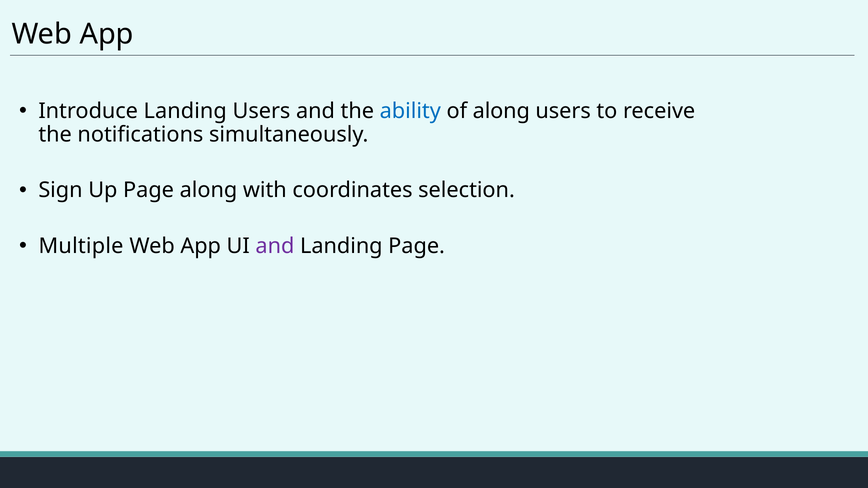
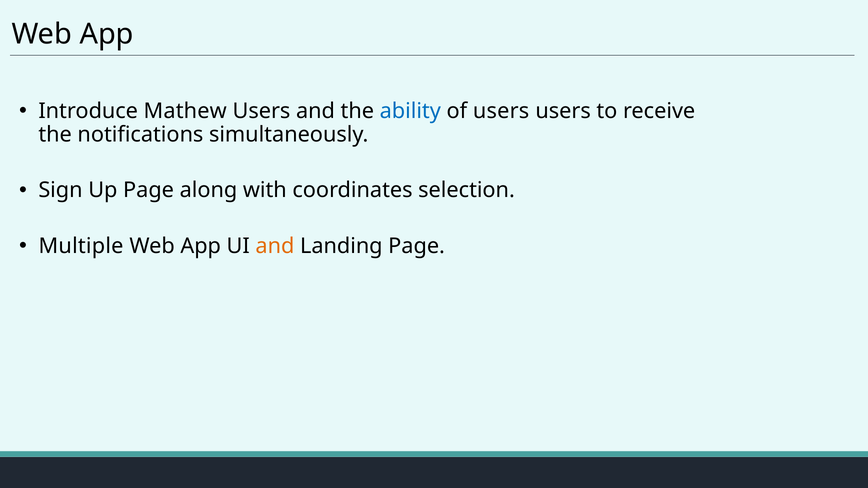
Introduce Landing: Landing -> Mathew
of along: along -> users
and at (275, 246) colour: purple -> orange
